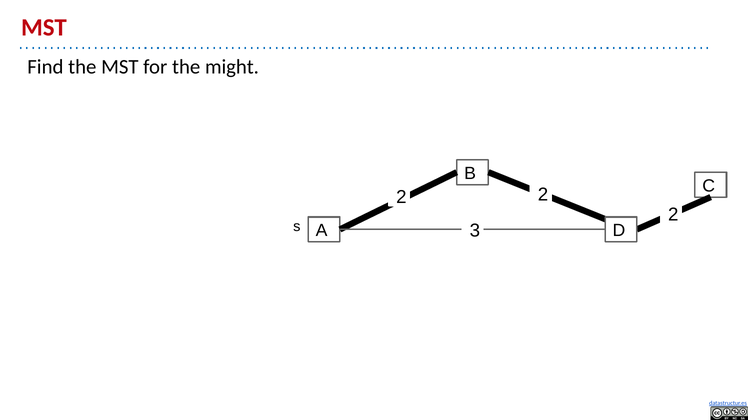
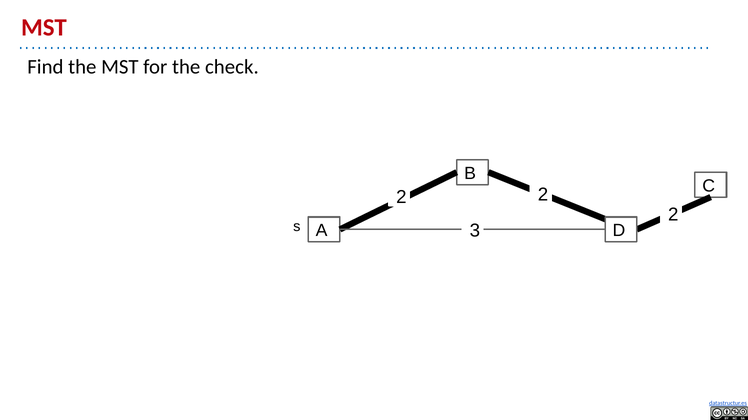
might: might -> check
